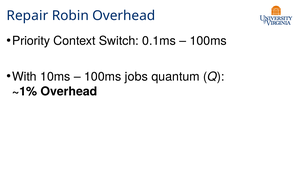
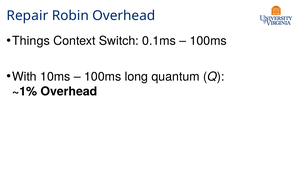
Priority: Priority -> Things
jobs: jobs -> long
